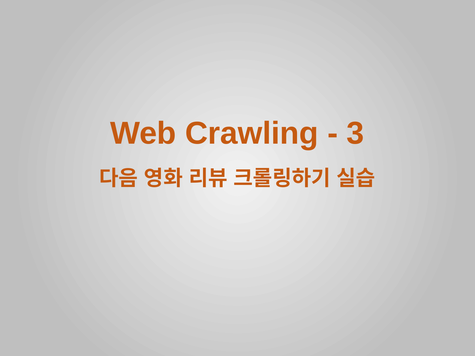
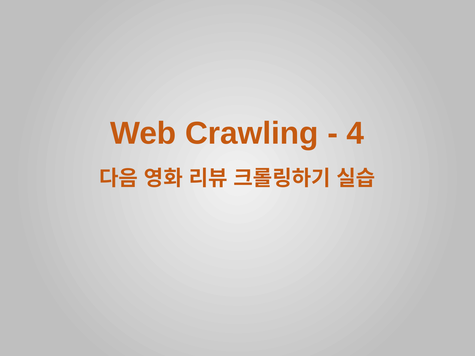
3: 3 -> 4
